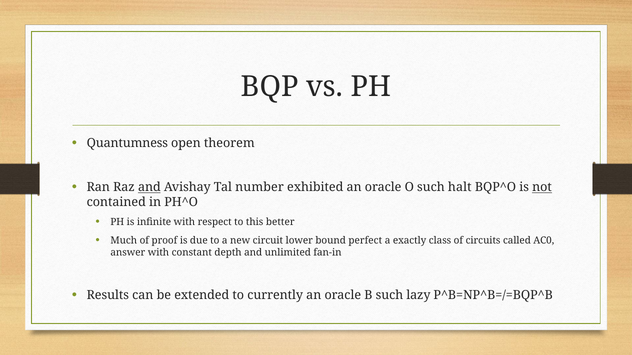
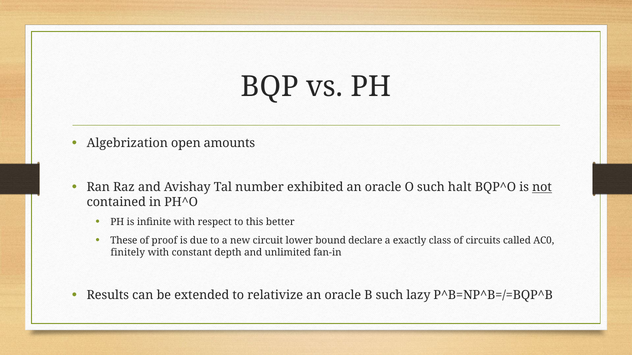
Quantumness: Quantumness -> Algebrization
theorem: theorem -> amounts
and at (149, 188) underline: present -> none
Much: Much -> These
perfect: perfect -> declare
answer: answer -> finitely
currently: currently -> relativize
